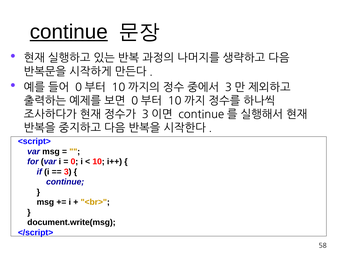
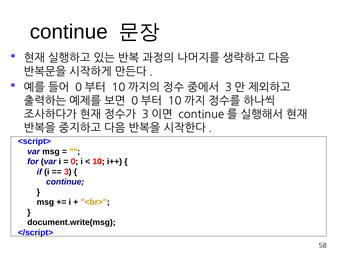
continue at (69, 32) underline: present -> none
